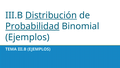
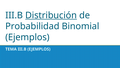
Probabilidad underline: present -> none
